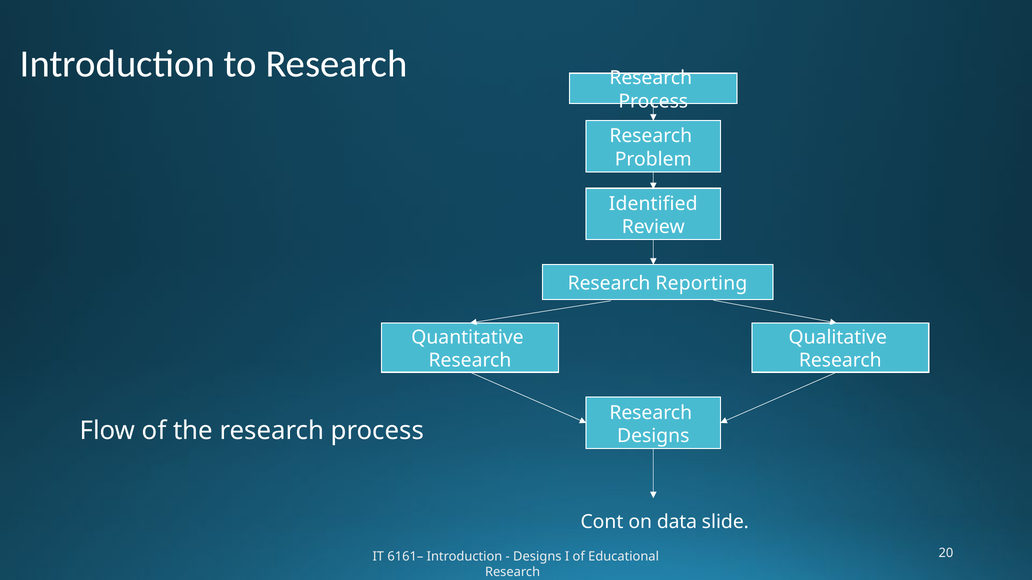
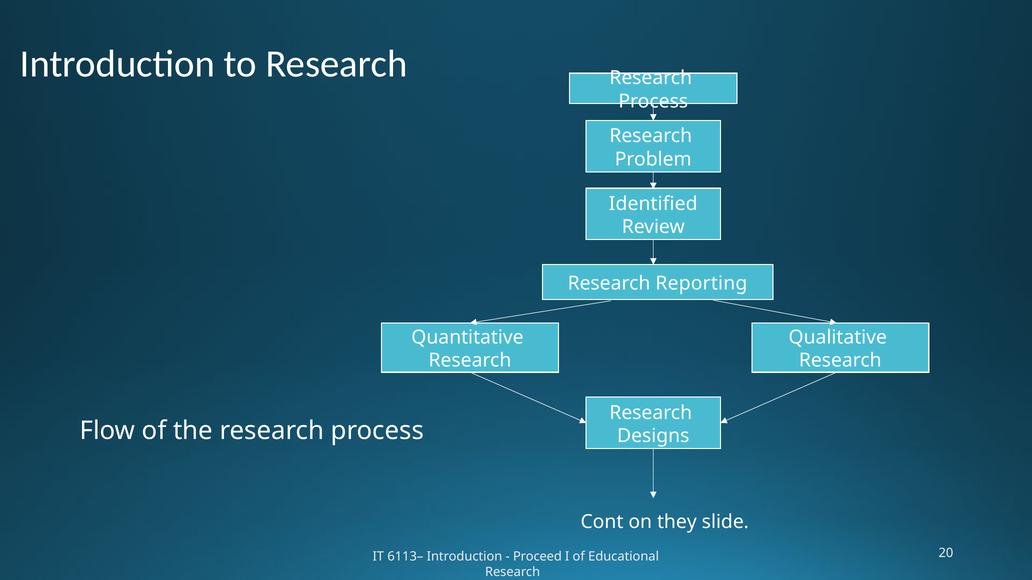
data: data -> they
6161–: 6161– -> 6113–
Designs at (537, 557): Designs -> Proceed
